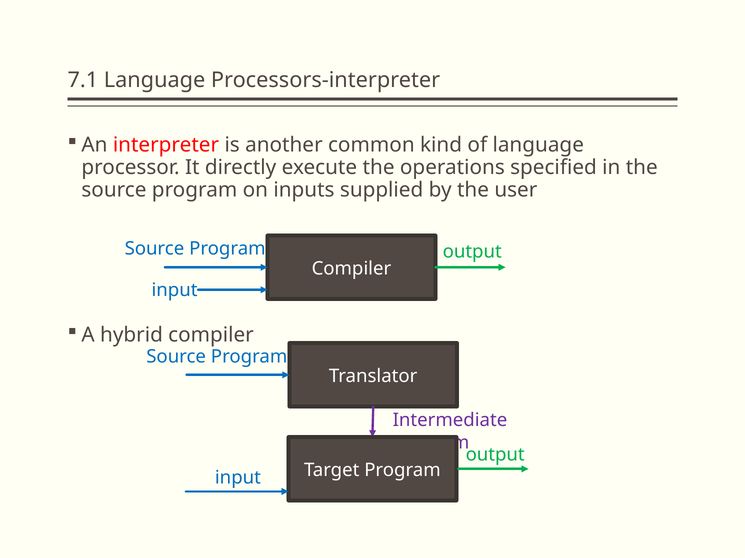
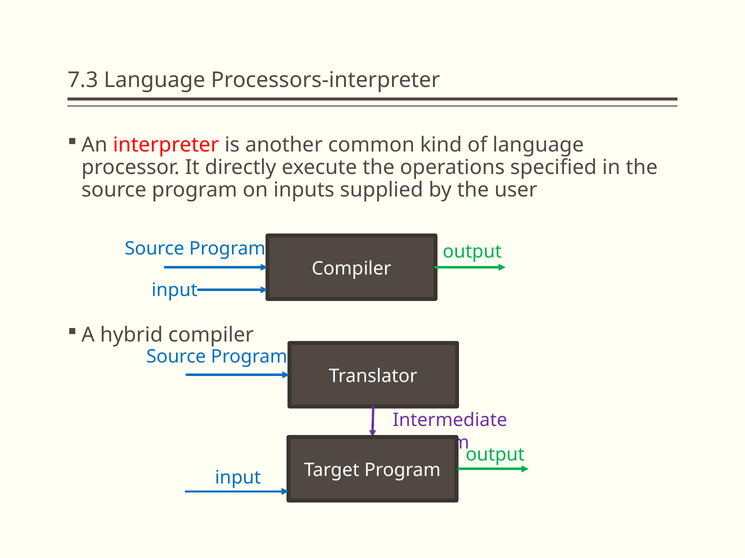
7.1: 7.1 -> 7.3
